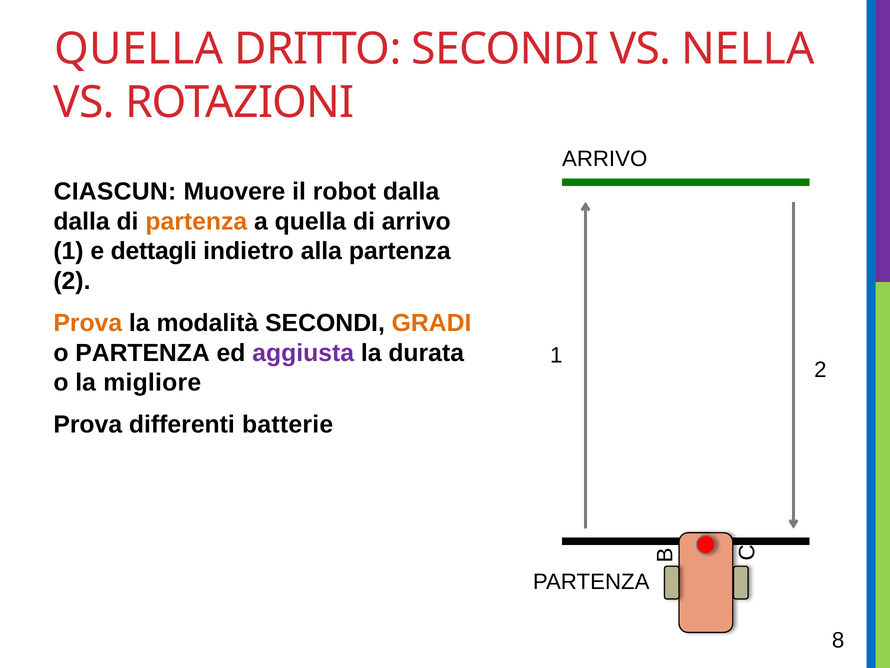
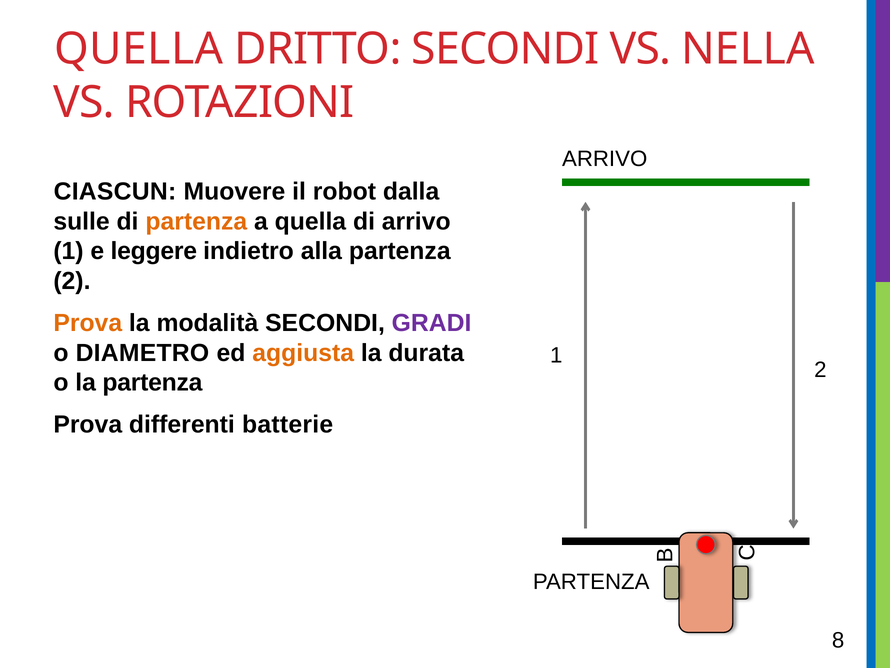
dalla at (82, 221): dalla -> sulle
dettagli: dettagli -> leggere
GRADI colour: orange -> purple
o PARTENZA: PARTENZA -> DIAMETRO
aggiusta colour: purple -> orange
la migliore: migliore -> partenza
